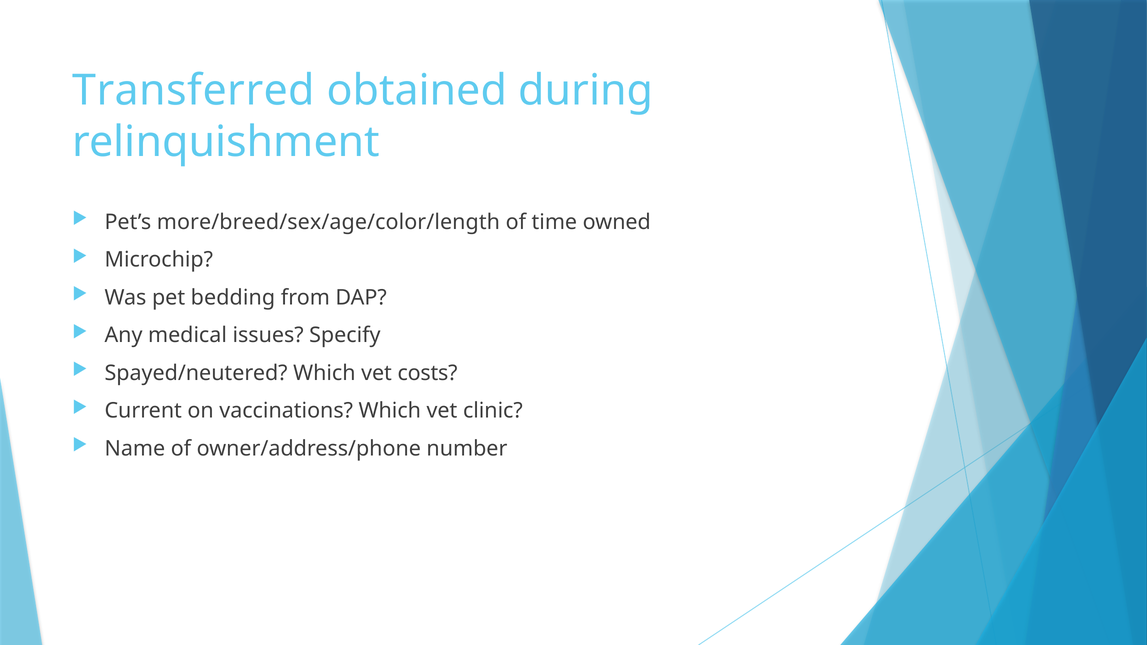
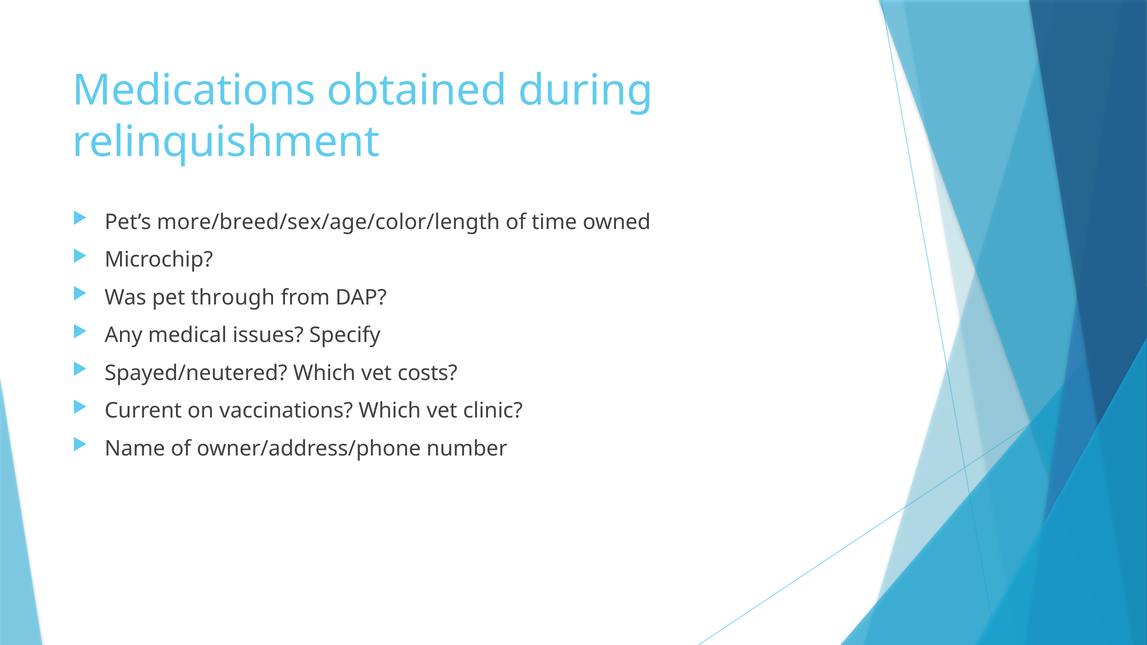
Transferred: Transferred -> Medications
bedding: bedding -> through
